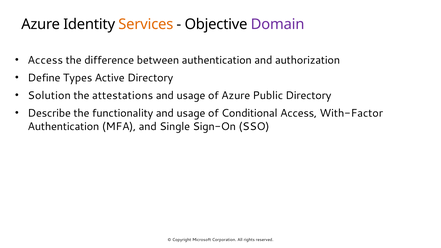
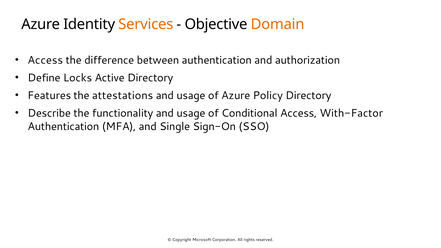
Domain colour: purple -> orange
Types: Types -> Locks
Solution: Solution -> Features
Public: Public -> Policy
